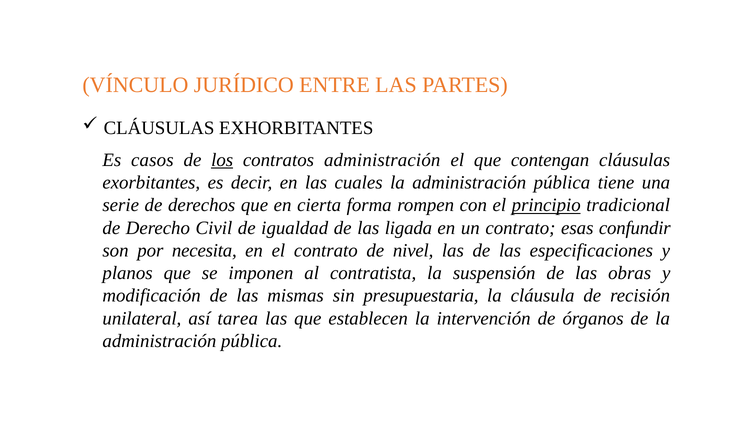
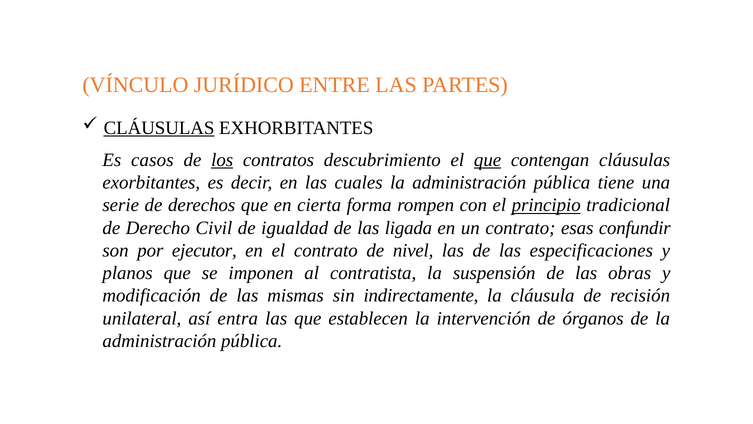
CLÁUSULAS at (159, 128) underline: none -> present
contratos administración: administración -> descubrimiento
que at (488, 160) underline: none -> present
necesita: necesita -> ejecutor
presupuestaria: presupuestaria -> indirectamente
tarea: tarea -> entra
